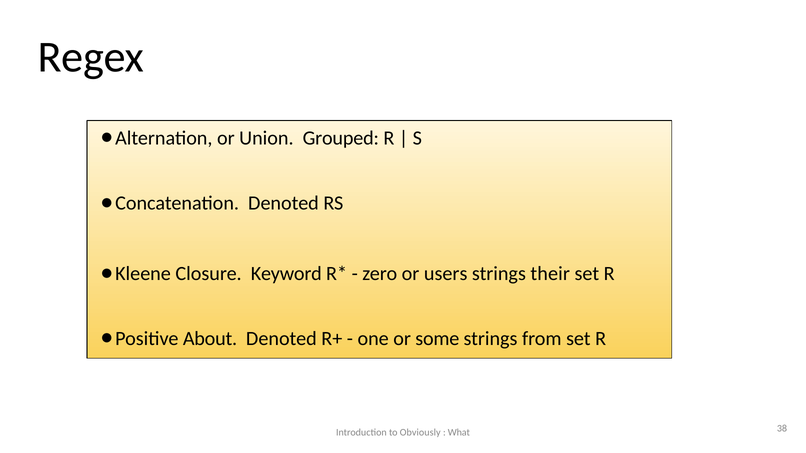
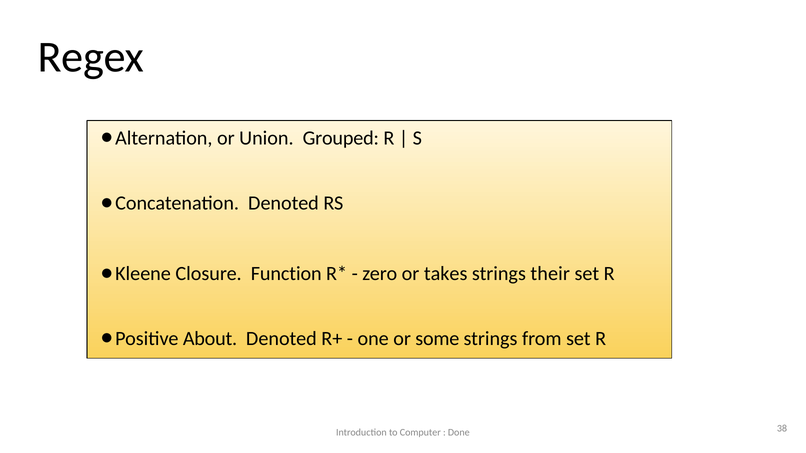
Keyword: Keyword -> Function
users: users -> takes
Obviously: Obviously -> Computer
What: What -> Done
